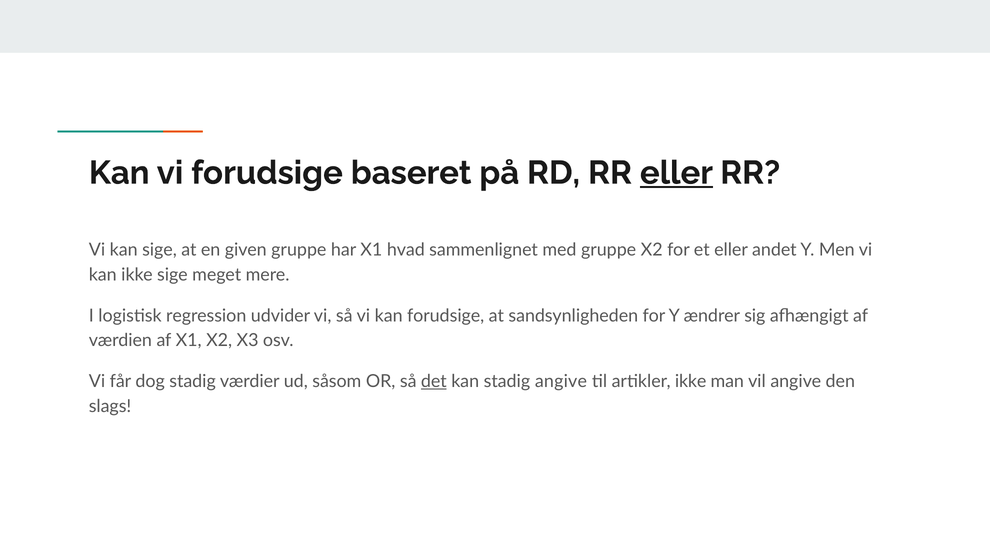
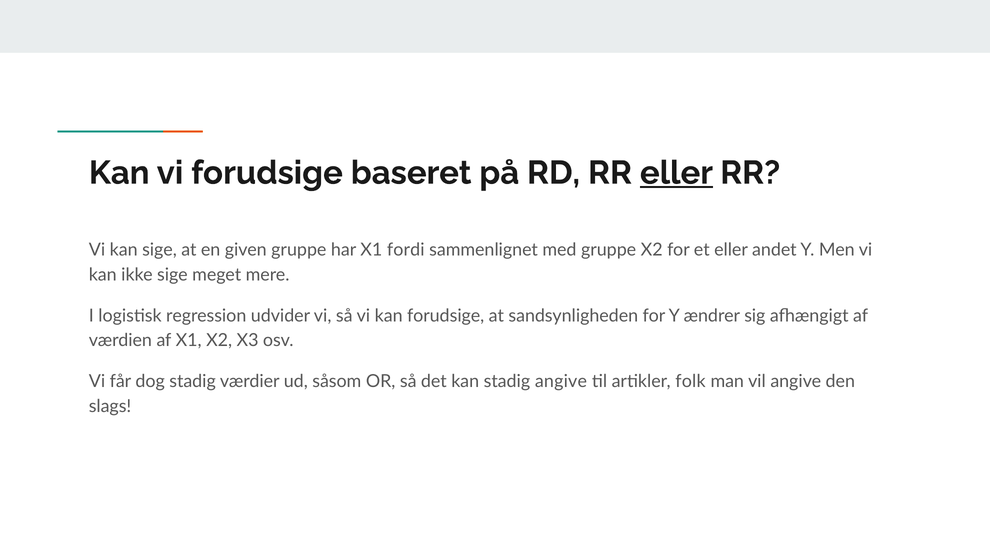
hvad: hvad -> fordi
det underline: present -> none
artikler ikke: ikke -> folk
